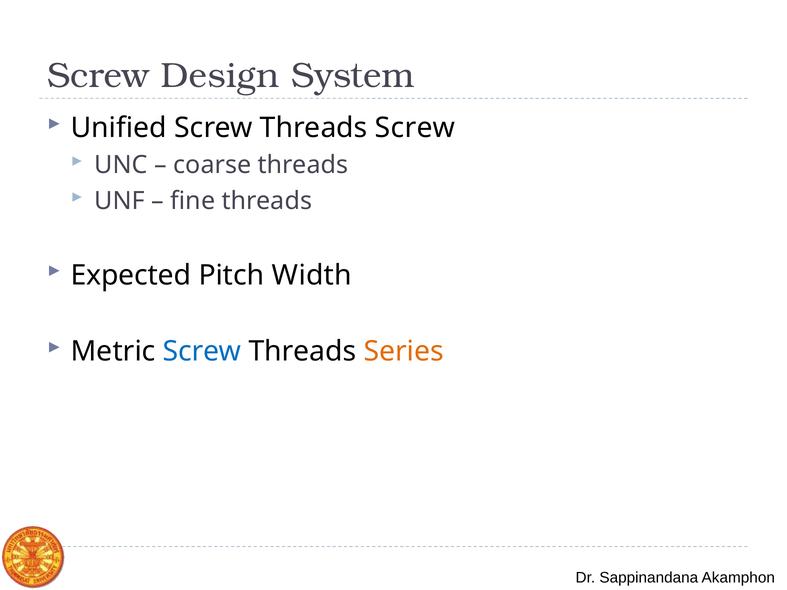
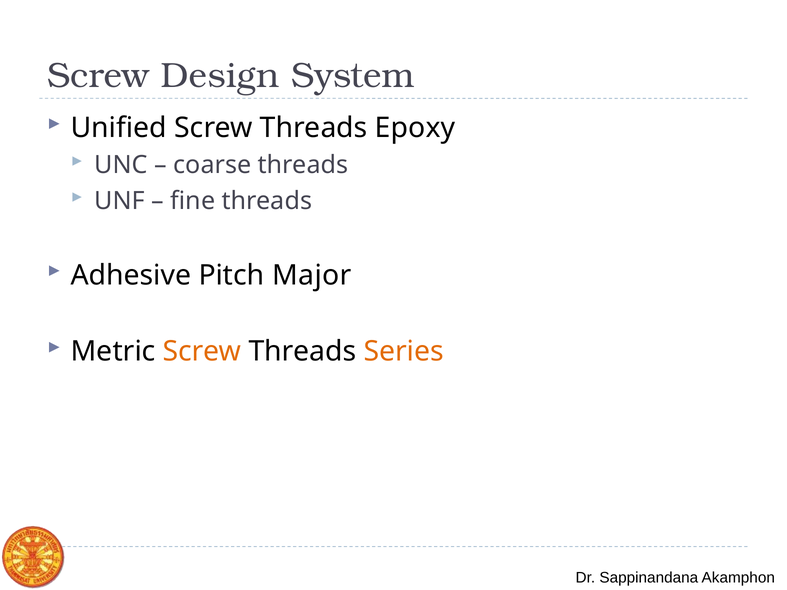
Threads Screw: Screw -> Epoxy
Expected: Expected -> Adhesive
Width: Width -> Major
Screw at (202, 352) colour: blue -> orange
